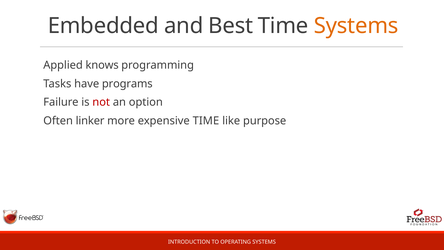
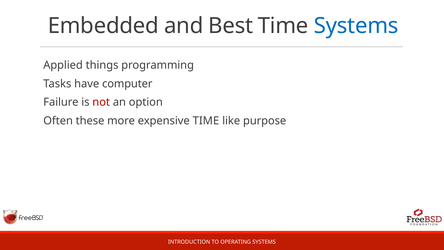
Systems at (356, 26) colour: orange -> blue
knows: knows -> things
programs: programs -> computer
linker: linker -> these
